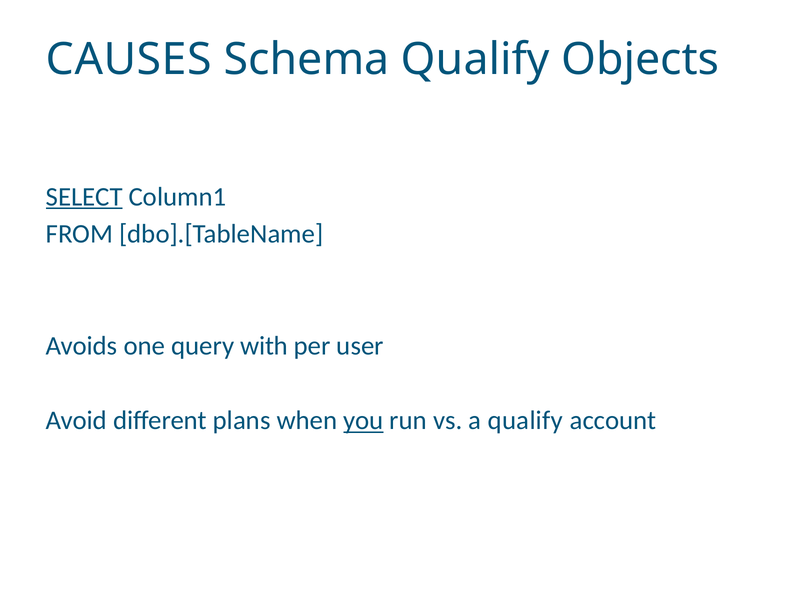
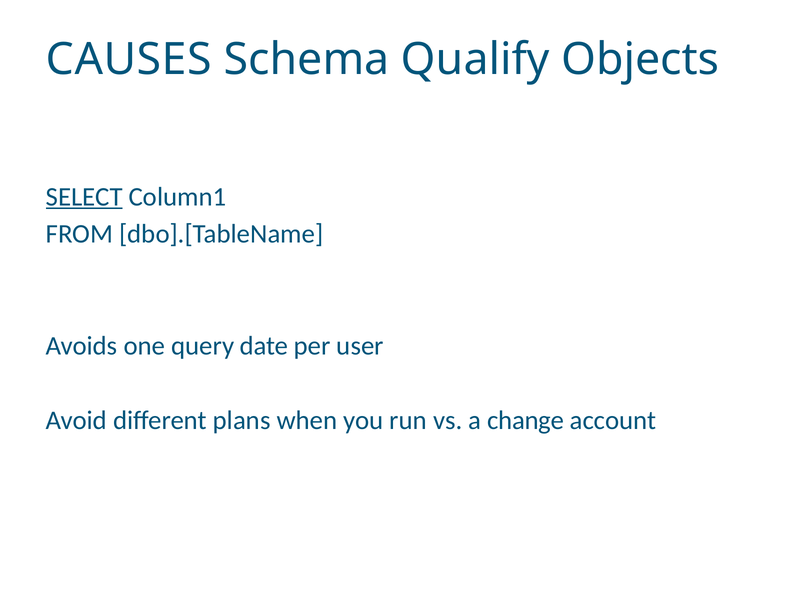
with: with -> date
you underline: present -> none
a qualify: qualify -> change
